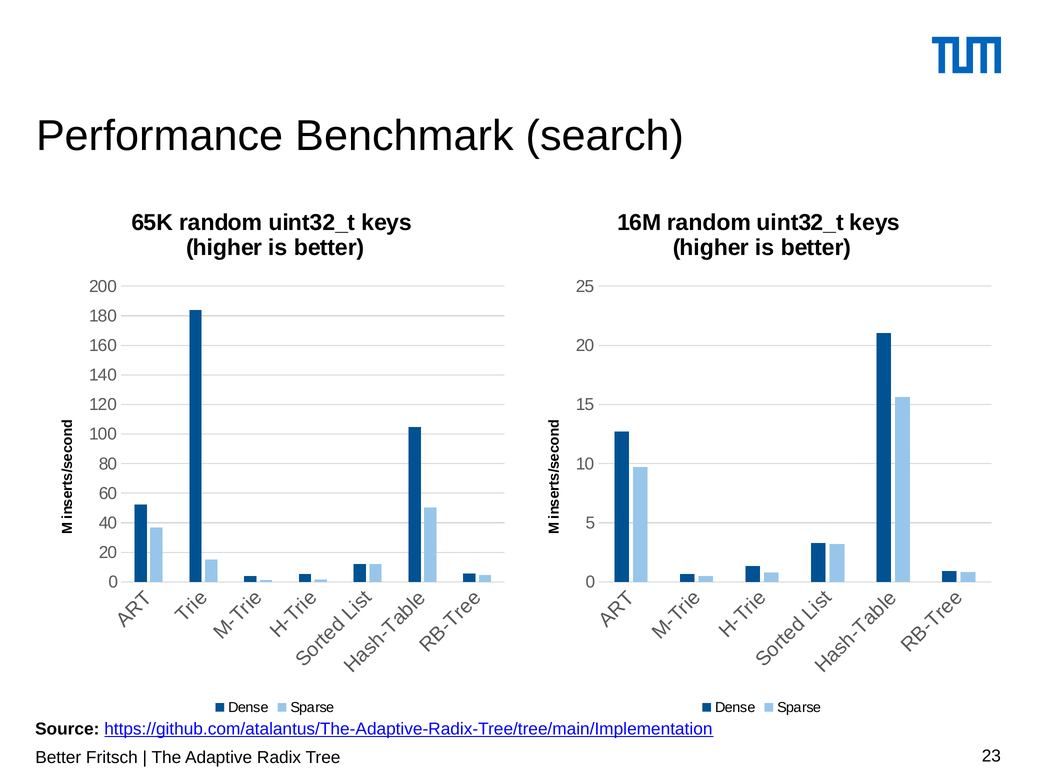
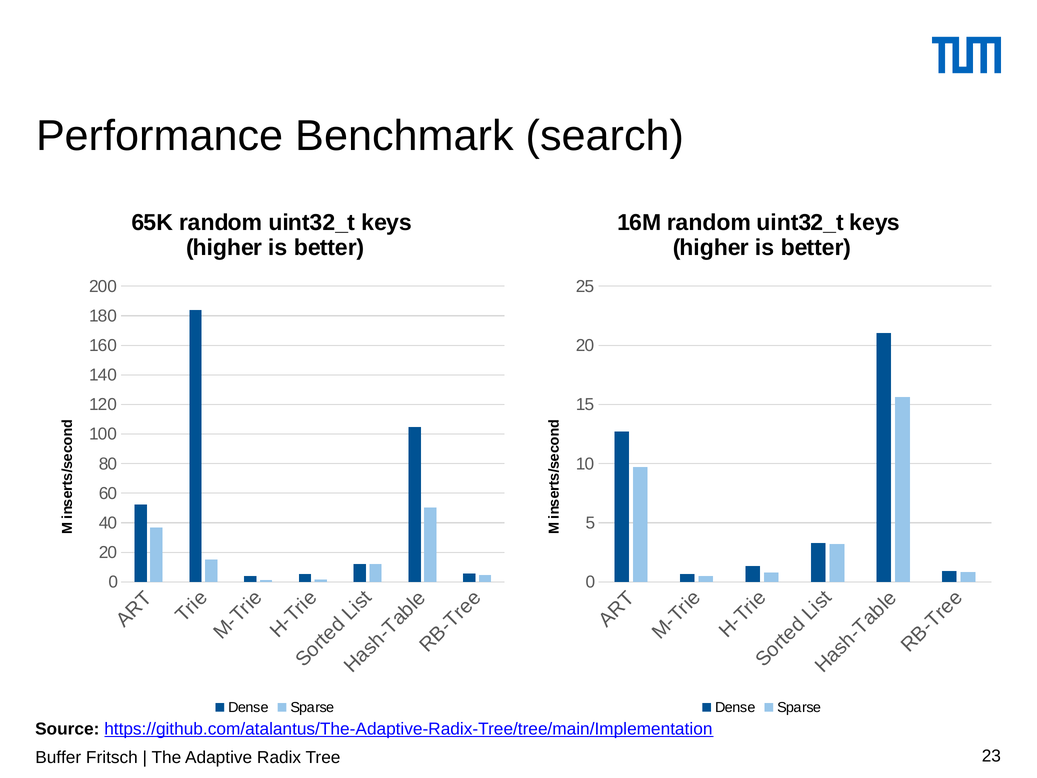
Better at (58, 757): Better -> Buffer
